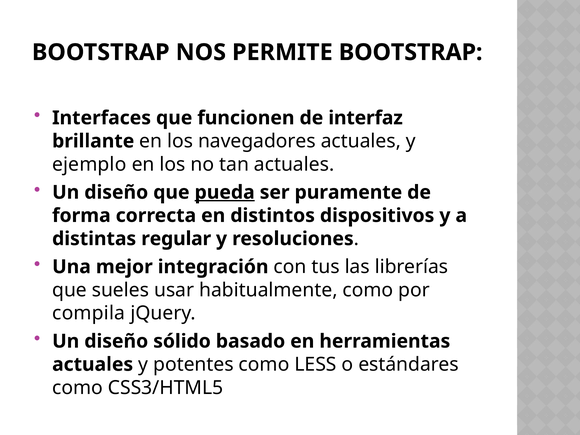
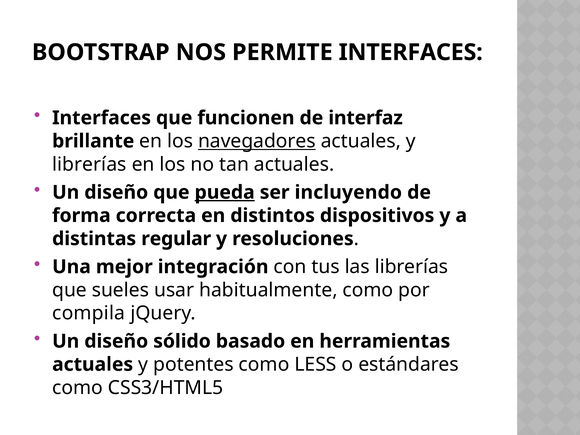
PERMITE BOOTSTRAP: BOOTSTRAP -> INTERFACES
navegadores underline: none -> present
ejemplo at (89, 164): ejemplo -> librerías
puramente: puramente -> incluyendo
